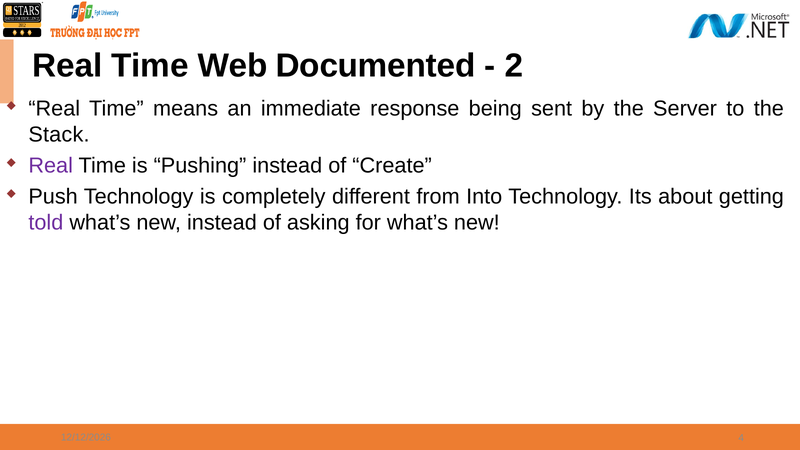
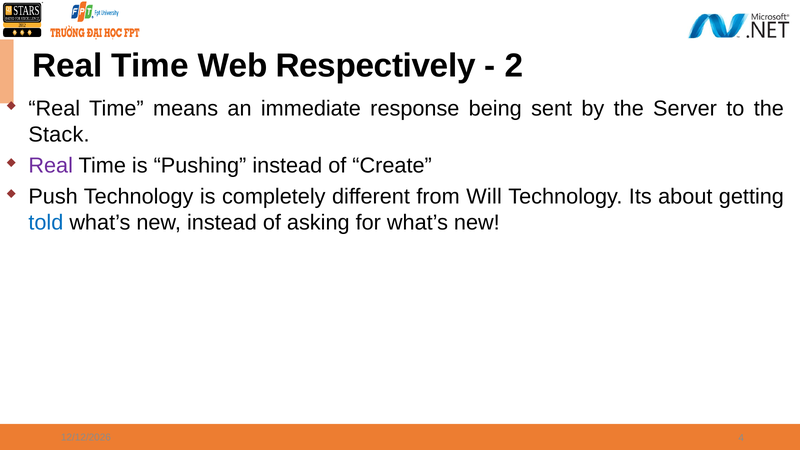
Documented: Documented -> Respectively
Into: Into -> Will
told colour: purple -> blue
